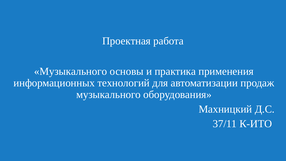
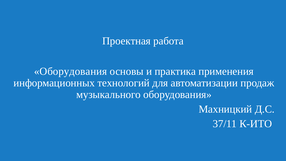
Музыкального at (71, 71): Музыкального -> Оборудования
